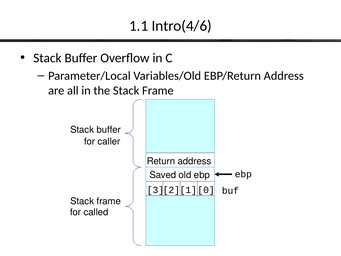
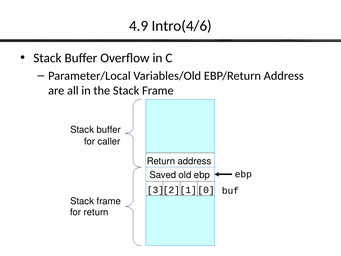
1.1: 1.1 -> 4.9
for called: called -> return
